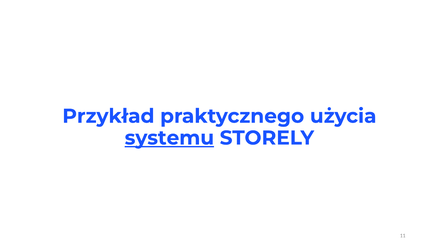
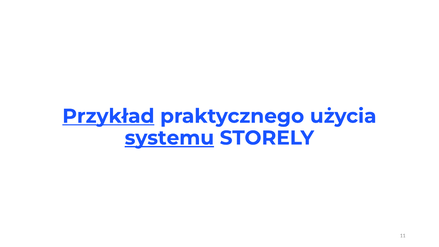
Przykład underline: none -> present
